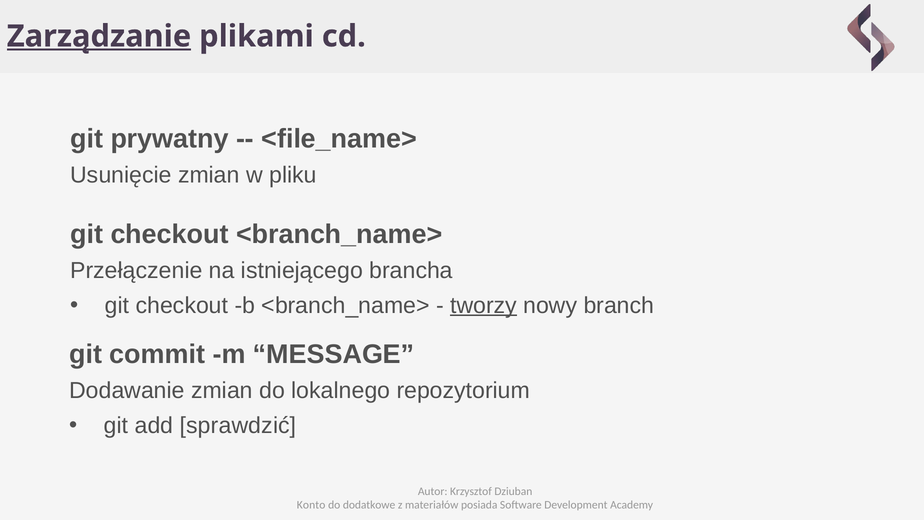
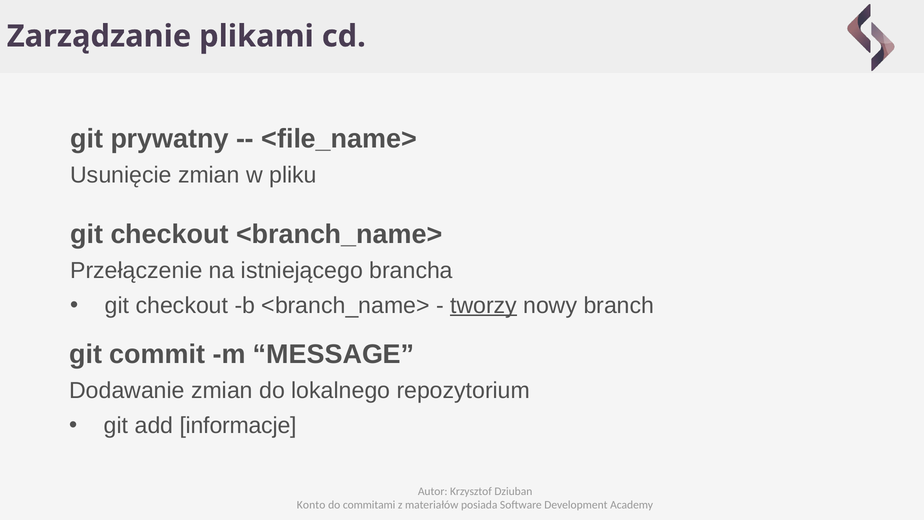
Zarządzanie underline: present -> none
sprawdzić: sprawdzić -> informacje
dodatkowe: dodatkowe -> commitami
